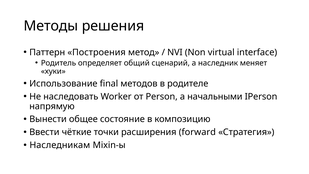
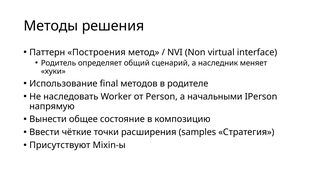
forward: forward -> samples
Наследникам: Наследникам -> Присутствуют
